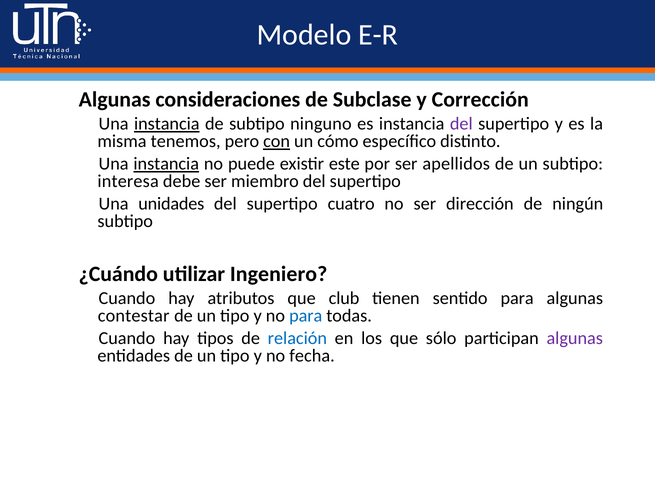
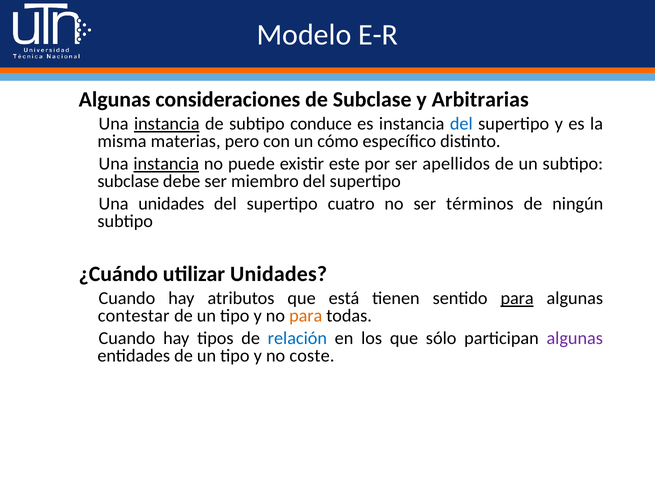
Corrección: Corrección -> Arbitrarias
ninguno: ninguno -> conduce
del at (461, 124) colour: purple -> blue
tenemos: tenemos -> materias
con underline: present -> none
interesa at (128, 181): interesa -> subclase
dirección: dirección -> términos
utilizar Ingeniero: Ingeniero -> Unidades
club: club -> está
para at (517, 299) underline: none -> present
para at (306, 316) colour: blue -> orange
fecha: fecha -> coste
